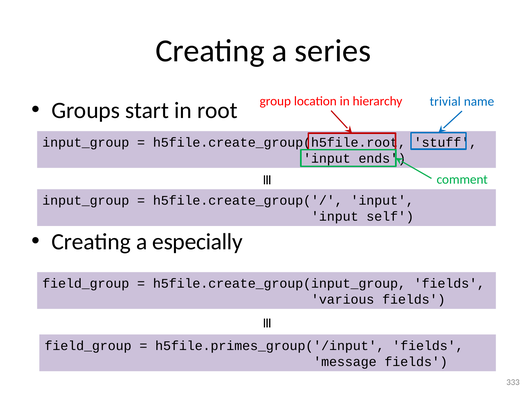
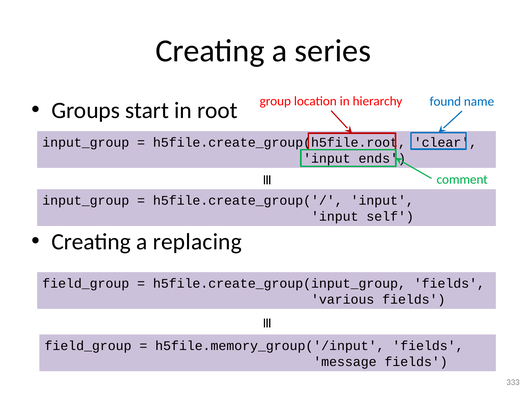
trivial: trivial -> found
stuff: stuff -> clear
especially: especially -> replacing
h5file.primes_group('/input: h5file.primes_group('/input -> h5file.memory_group('/input
